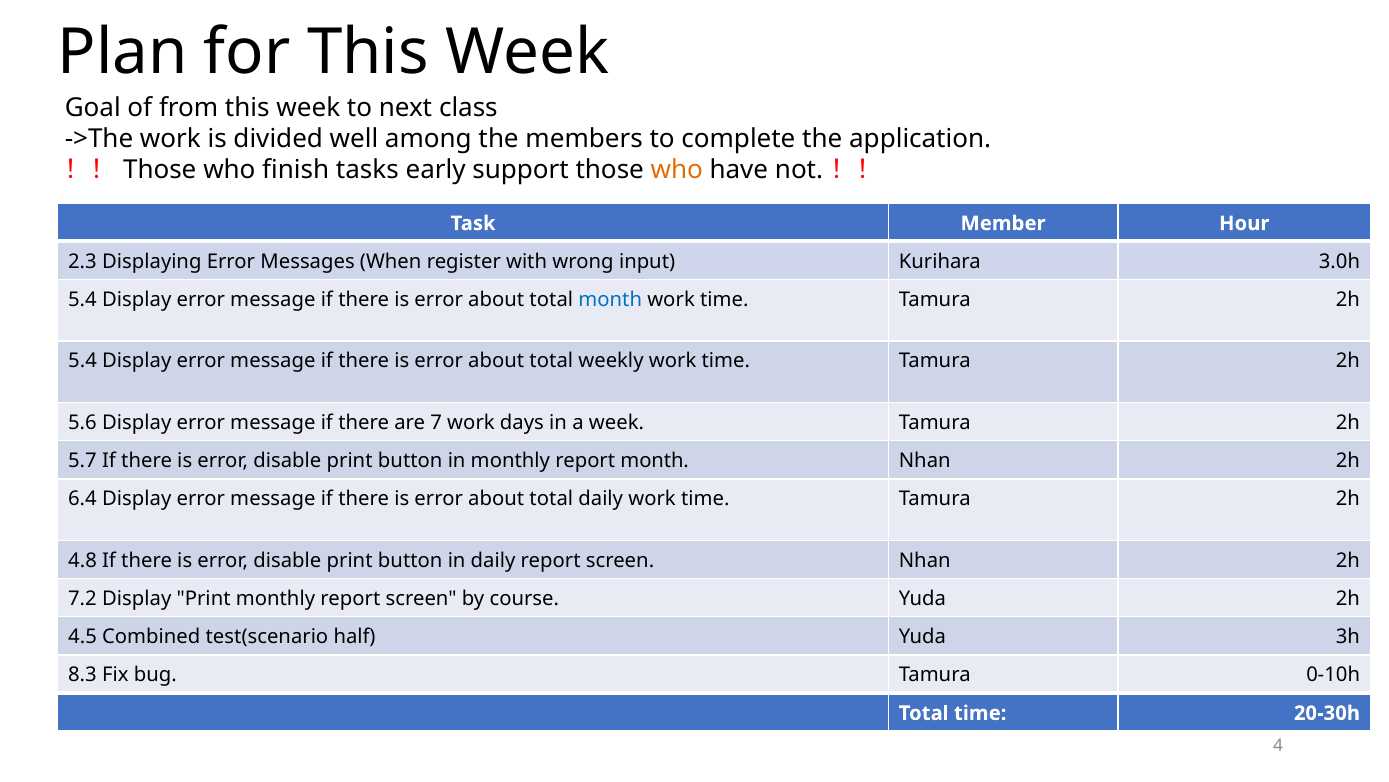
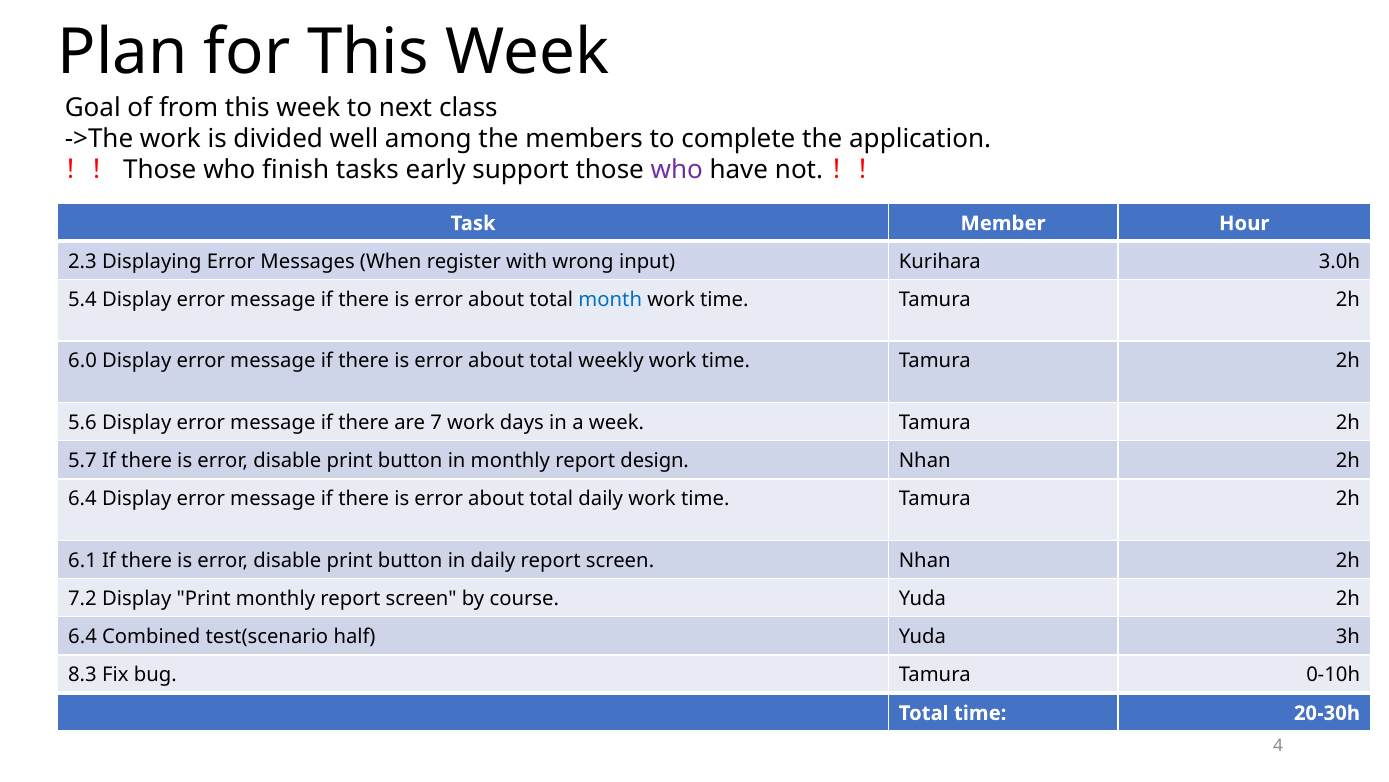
who at (677, 170) colour: orange -> purple
5.4 at (83, 361): 5.4 -> 6.0
report month: month -> design
4.8: 4.8 -> 6.1
4.5 at (83, 636): 4.5 -> 6.4
